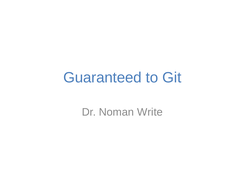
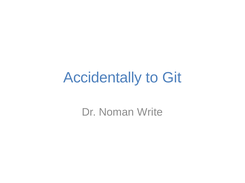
Guaranteed: Guaranteed -> Accidentally
